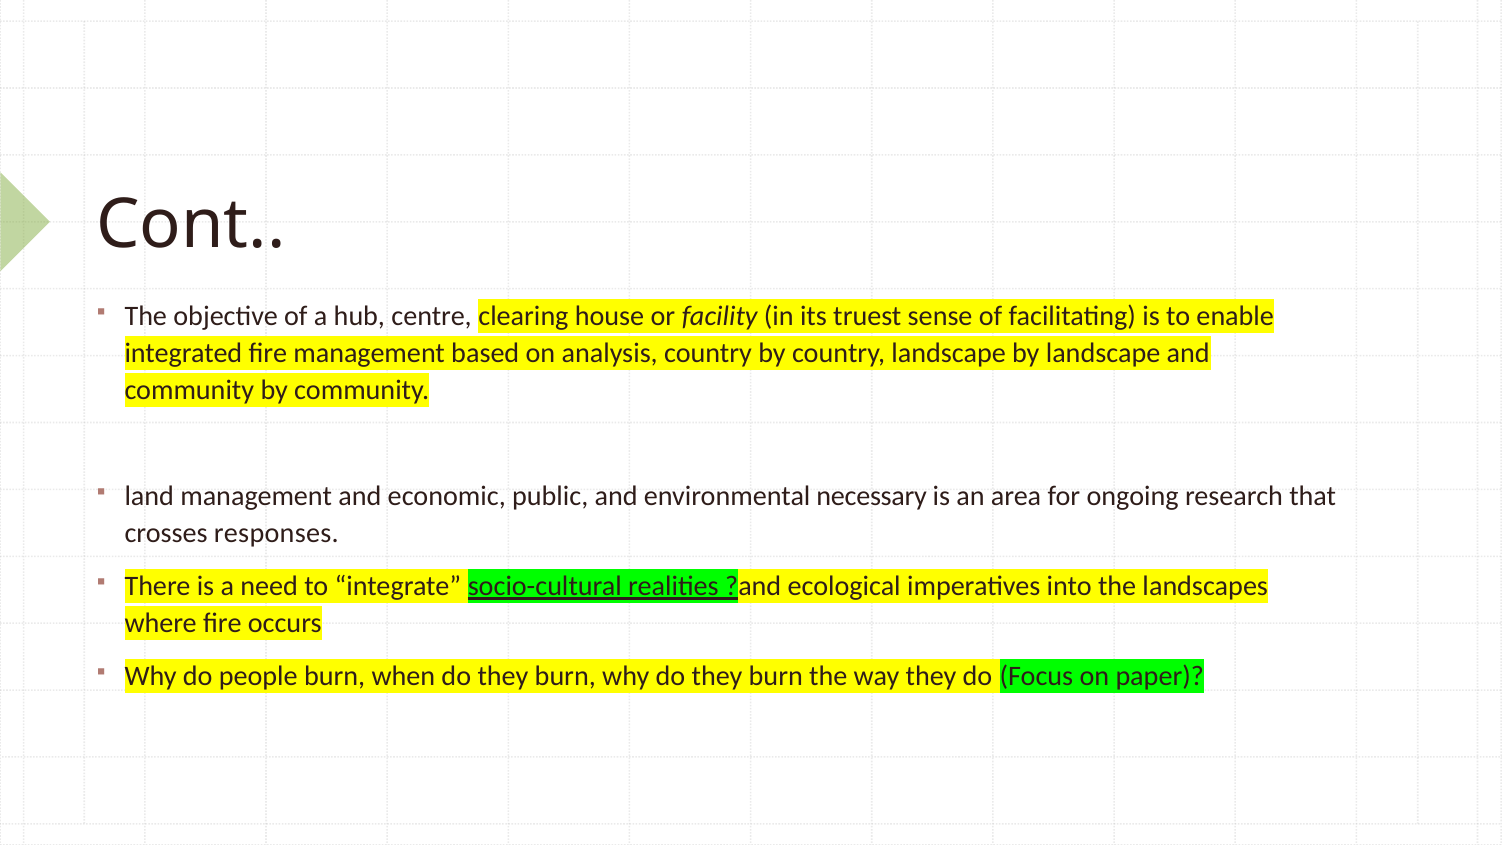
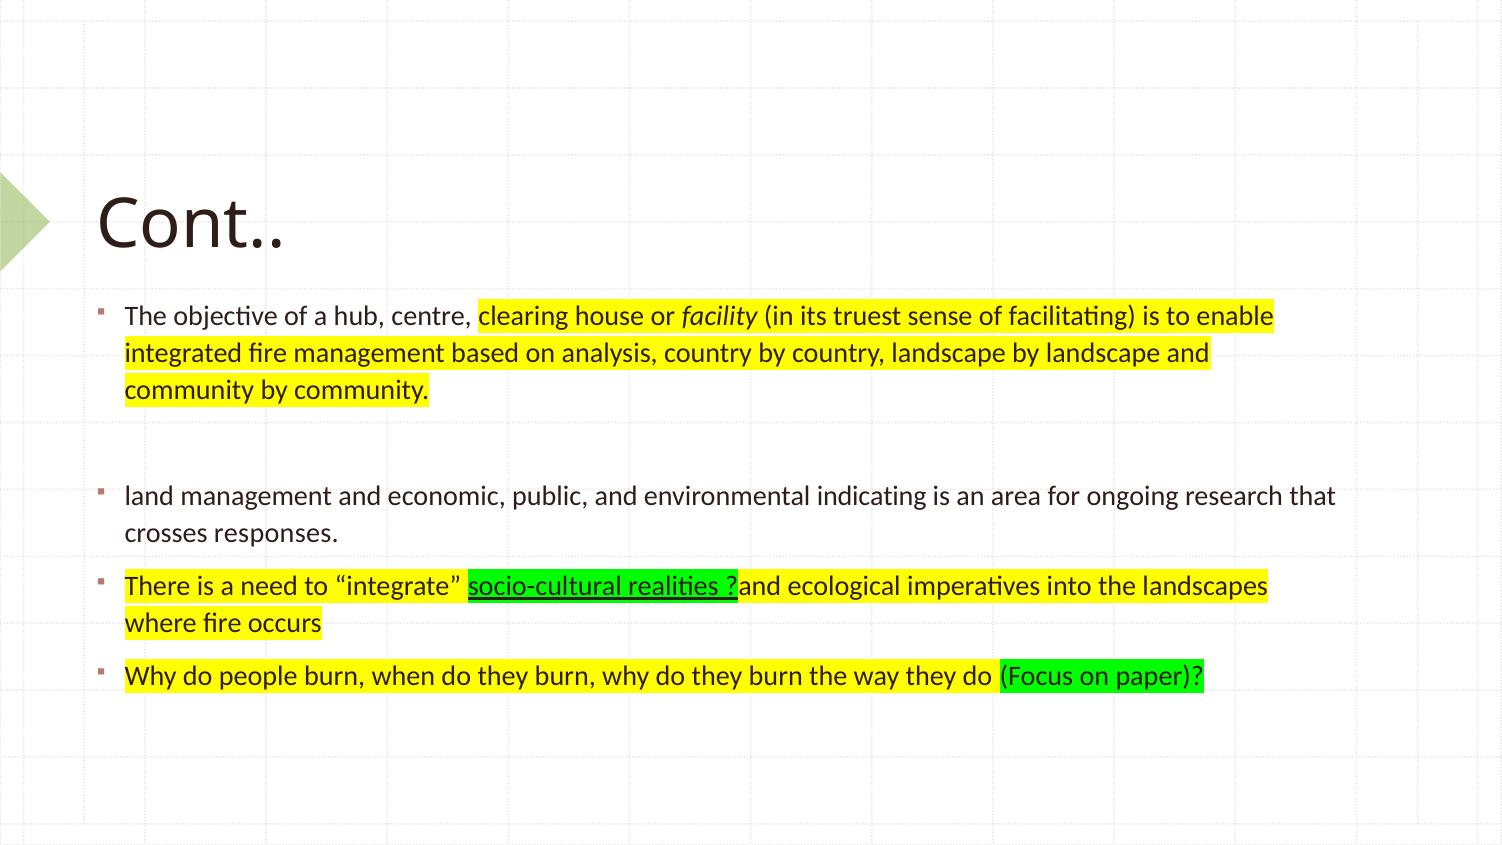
necessary: necessary -> indicating
